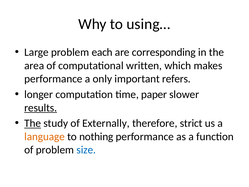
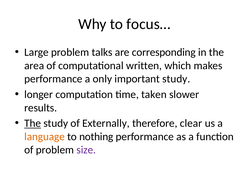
using…: using… -> focus…
each: each -> talks
important refers: refers -> study
paper: paper -> taken
results underline: present -> none
strict: strict -> clear
size colour: blue -> purple
